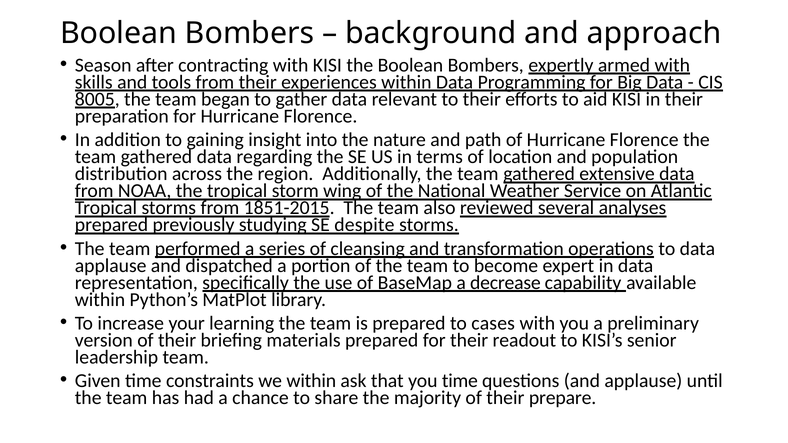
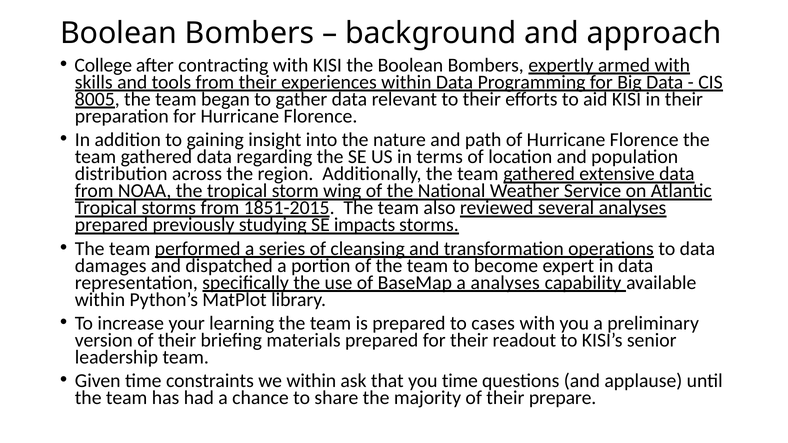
Season: Season -> College
despite: despite -> impacts
applause at (111, 266): applause -> damages
a decrease: decrease -> analyses
